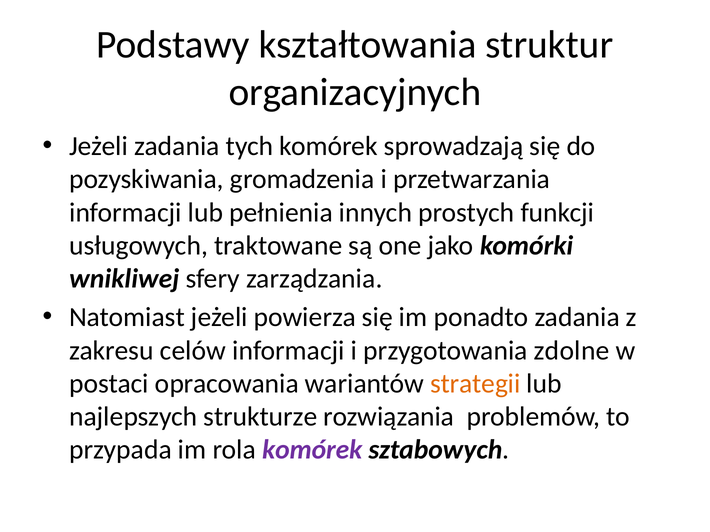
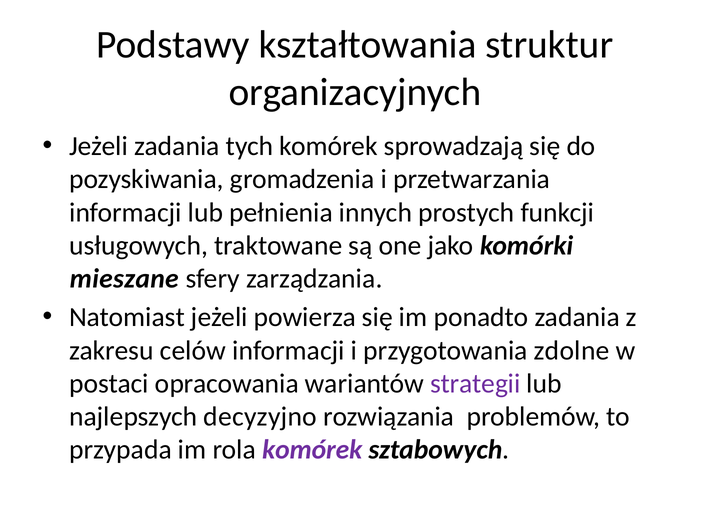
wnikliwej: wnikliwej -> mieszane
strategii colour: orange -> purple
strukturze: strukturze -> decyzyjno
